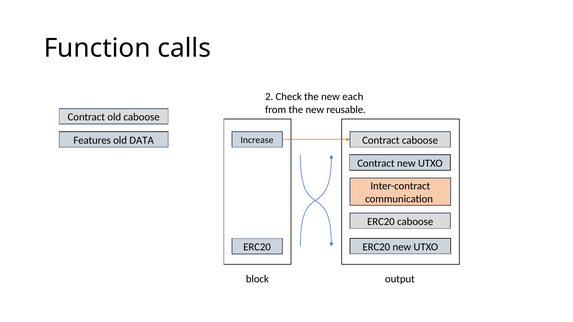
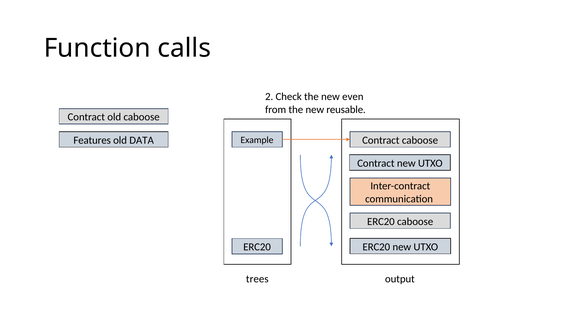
each: each -> even
Increase: Increase -> Example
block: block -> trees
